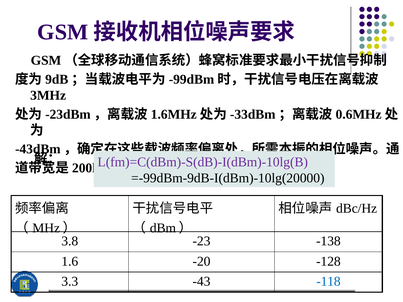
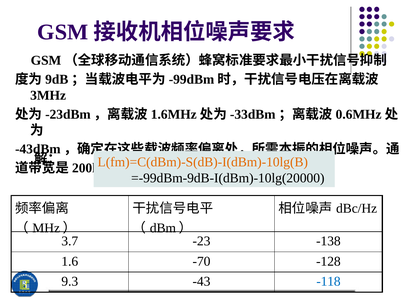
L(fm)=C(dBm)-S(dB)-I(dBm)-10lg(B colour: purple -> orange
3.8: 3.8 -> 3.7
-20: -20 -> -70
3.3: 3.3 -> 9.3
